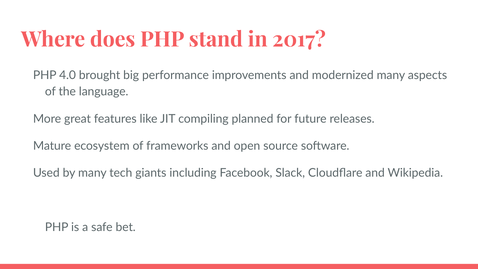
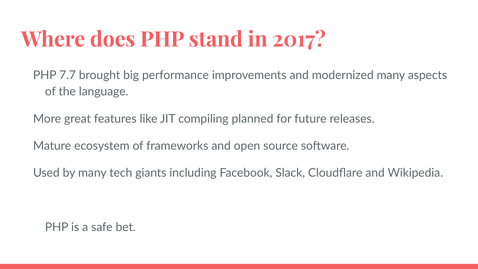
4.0: 4.0 -> 7.7
